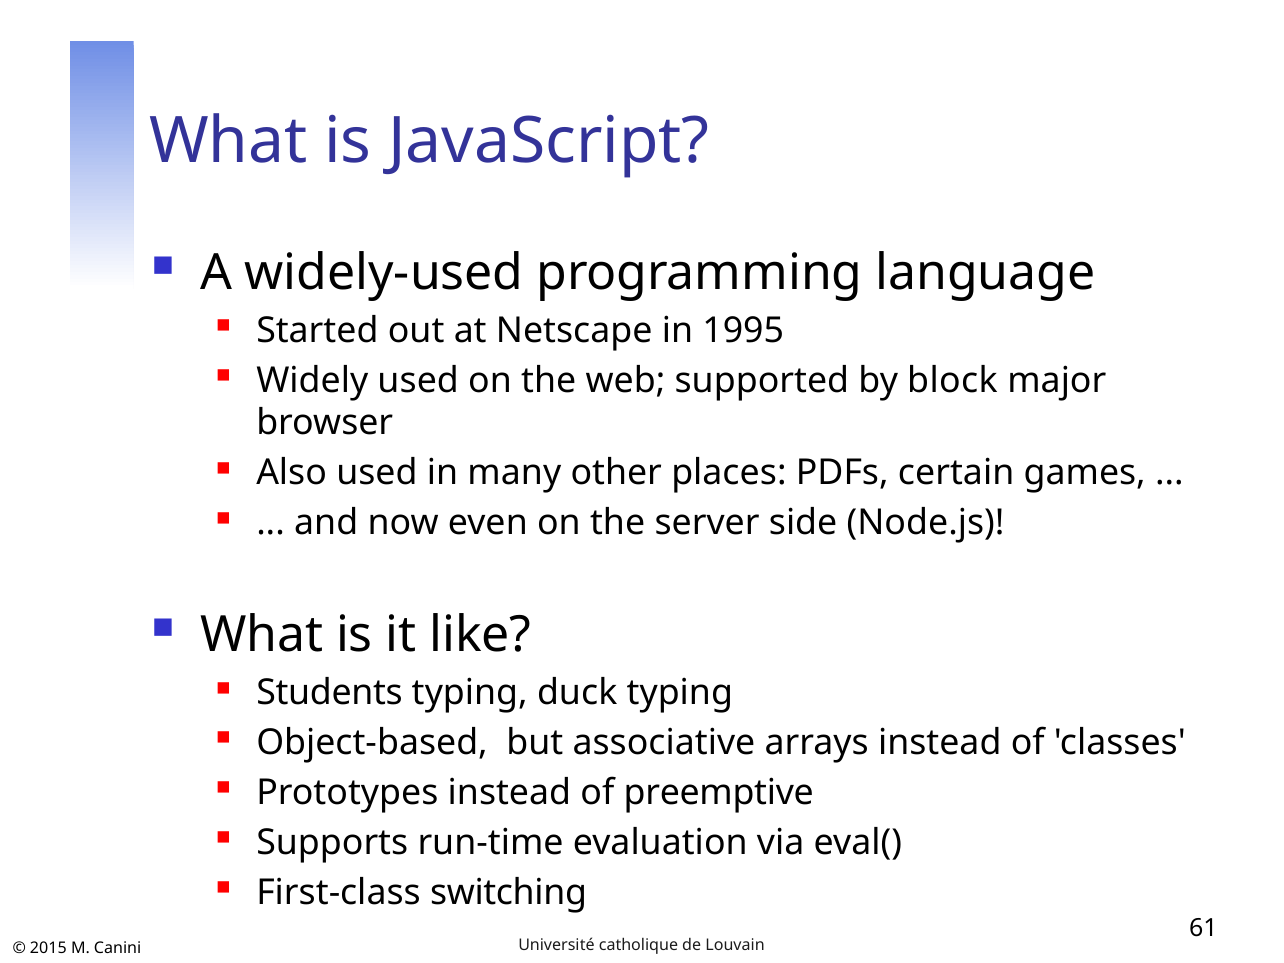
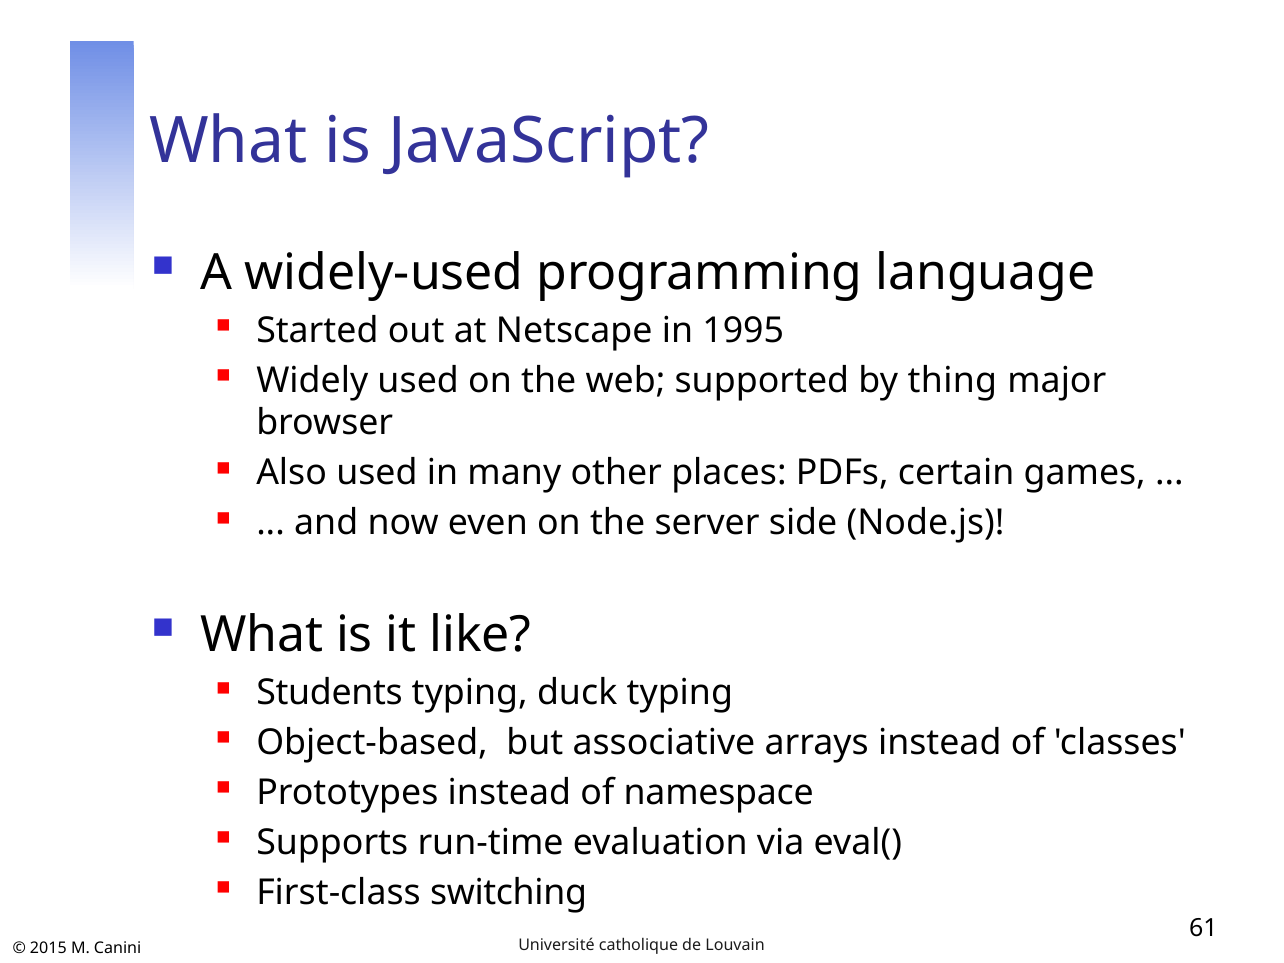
block: block -> thing
preemptive: preemptive -> namespace
